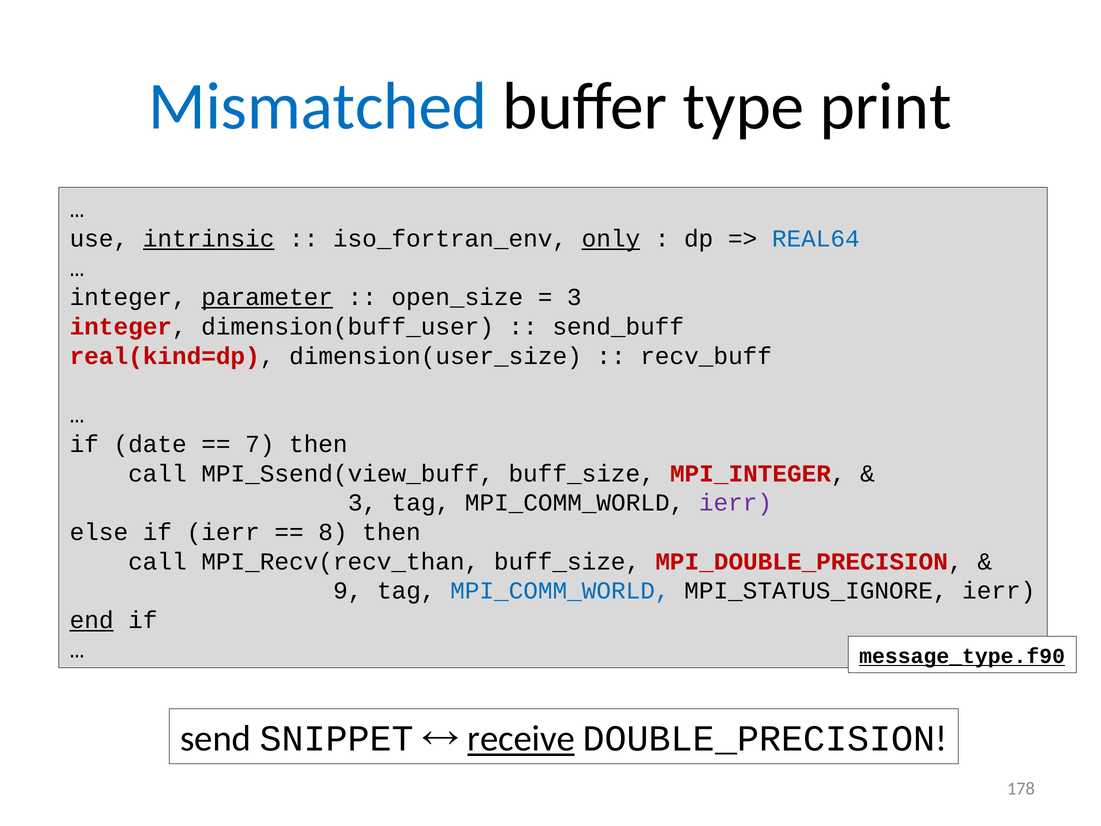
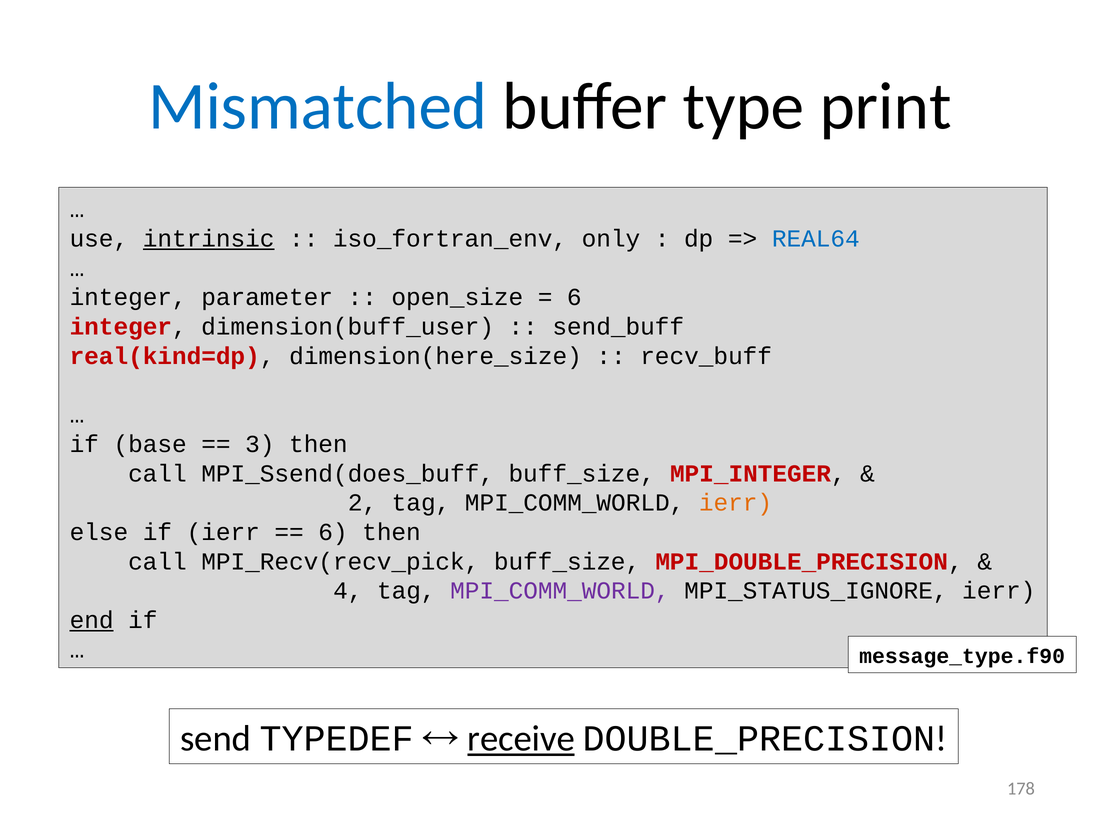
only underline: present -> none
parameter underline: present -> none
3 at (574, 297): 3 -> 6
dimension(user_size: dimension(user_size -> dimension(here_size
date: date -> base
7: 7 -> 3
MPI_Ssend(view_buff: MPI_Ssend(view_buff -> MPI_Ssend(does_buff
3 at (363, 503): 3 -> 2
ierr at (736, 503) colour: purple -> orange
8 at (333, 532): 8 -> 6
MPI_Recv(recv_than: MPI_Recv(recv_than -> MPI_Recv(recv_pick
9: 9 -> 4
MPI_COMM_WORLD at (560, 591) colour: blue -> purple
message_type.f90 underline: present -> none
SNIPPET: SNIPPET -> TYPEDEF
